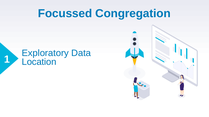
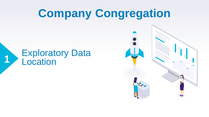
Focussed: Focussed -> Company
